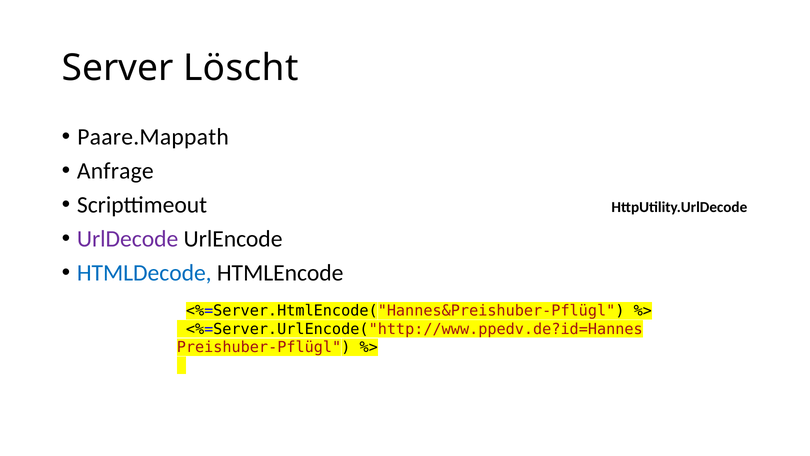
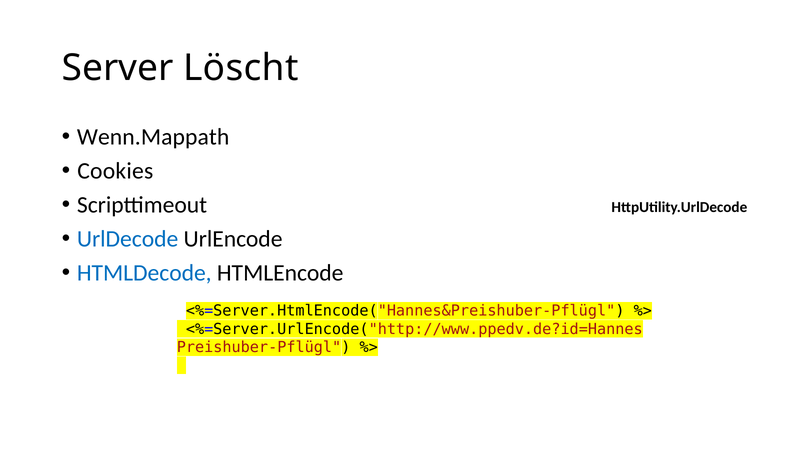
Paare.Mappath: Paare.Mappath -> Wenn.Mappath
Anfrage: Anfrage -> Cookies
UrlDecode colour: purple -> blue
